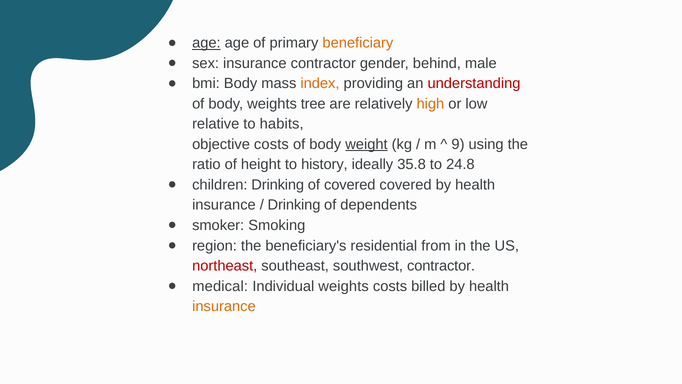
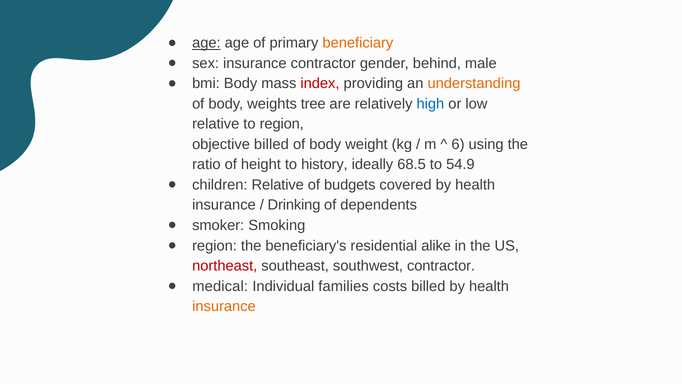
index colour: orange -> red
understanding colour: red -> orange
high colour: orange -> blue
to habits: habits -> region
objective costs: costs -> billed
weight underline: present -> none
9: 9 -> 6
35.8: 35.8 -> 68.5
24.8: 24.8 -> 54.9
children Drinking: Drinking -> Relative
of covered: covered -> budgets
from: from -> alike
Individual weights: weights -> families
